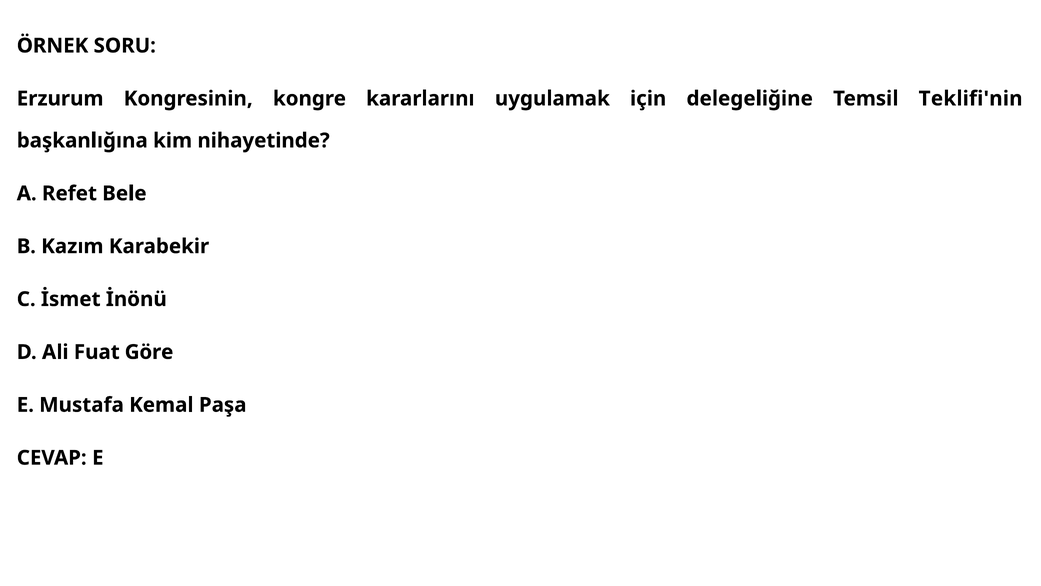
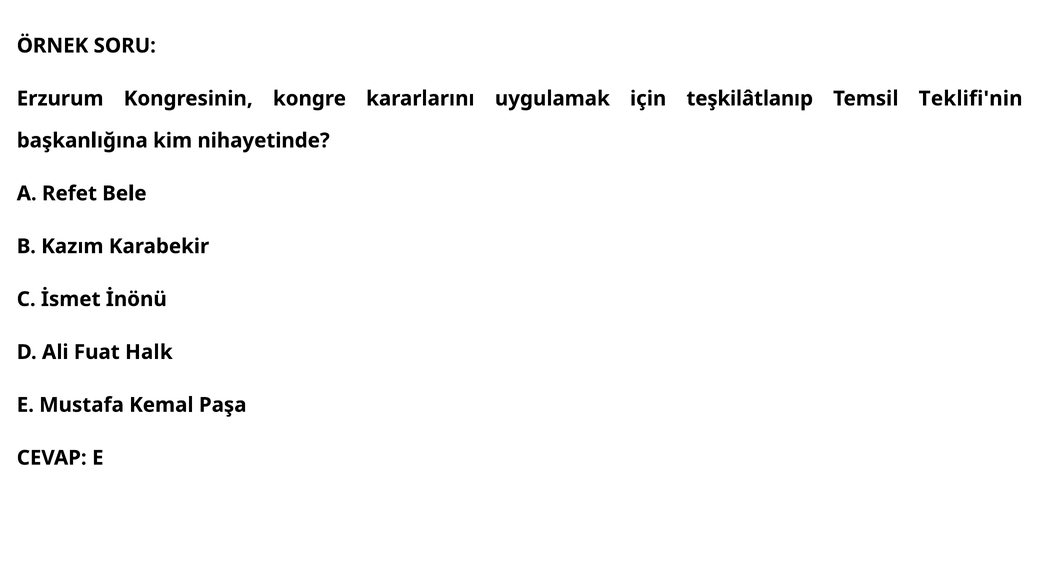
delegeliğine: delegeliğine -> teşkilâtlanıp
Göre: Göre -> Halk
